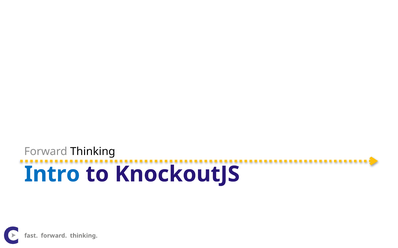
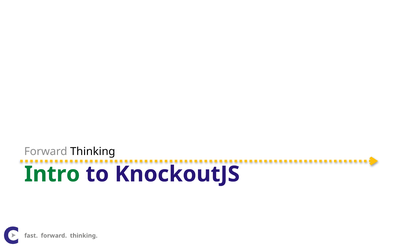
Intro colour: blue -> green
